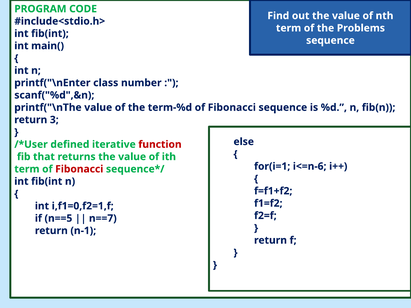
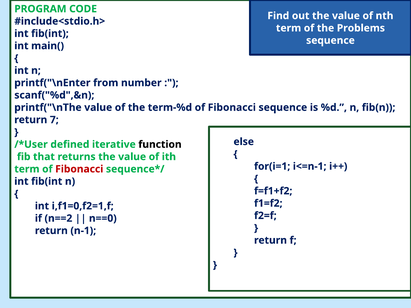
class: class -> from
3: 3 -> 7
function colour: red -> black
i<=n-6: i<=n-6 -> i<=n-1
n==5: n==5 -> n==2
n==7: n==7 -> n==0
